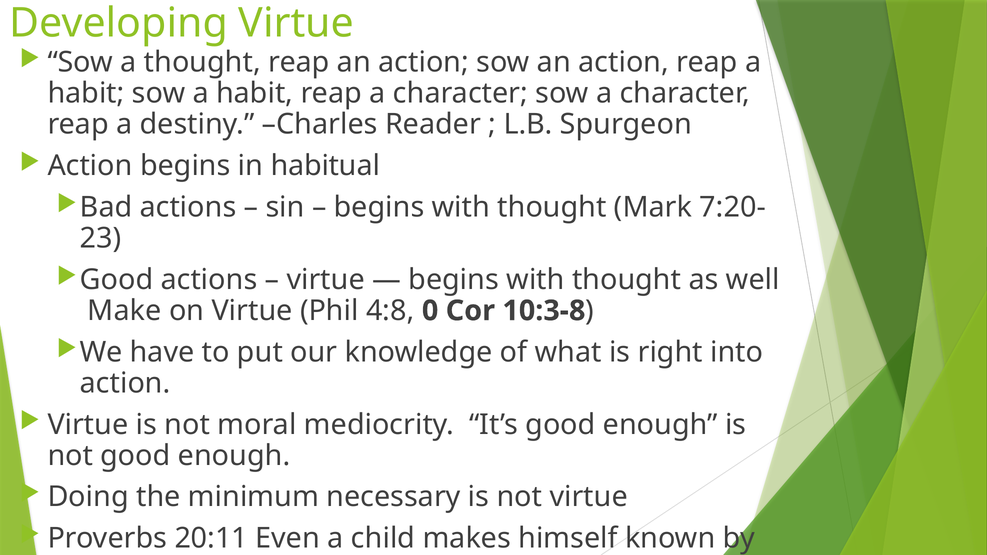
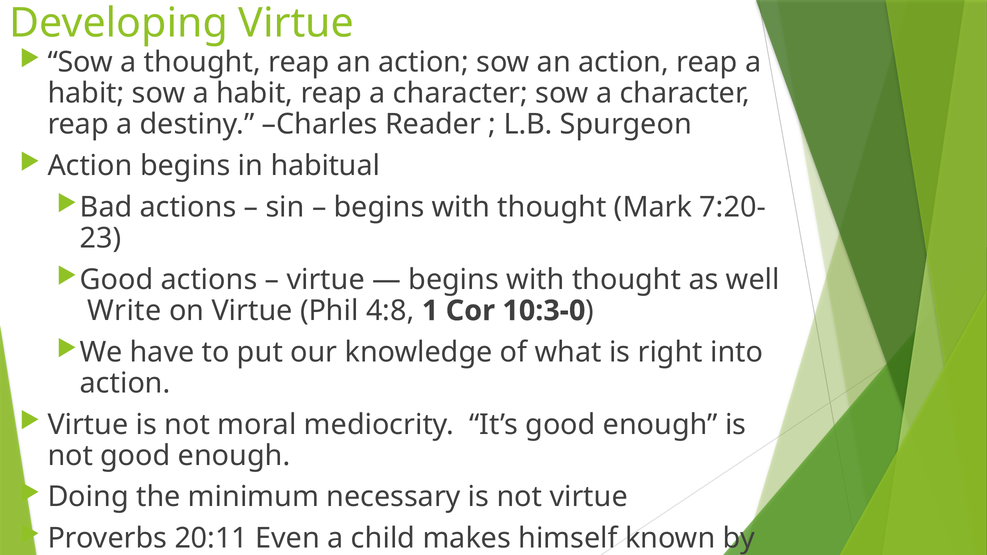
Make: Make -> Write
0: 0 -> 1
10:3-8: 10:3-8 -> 10:3-0
